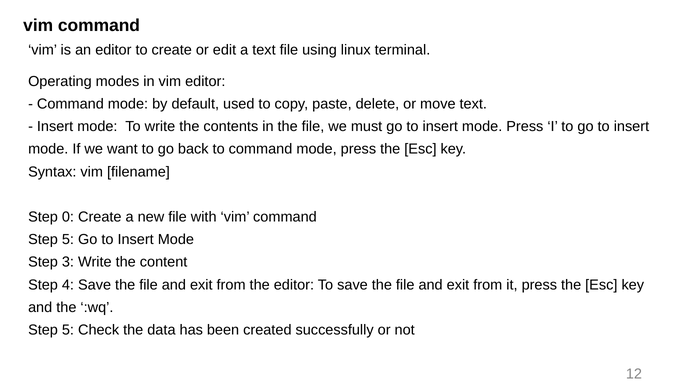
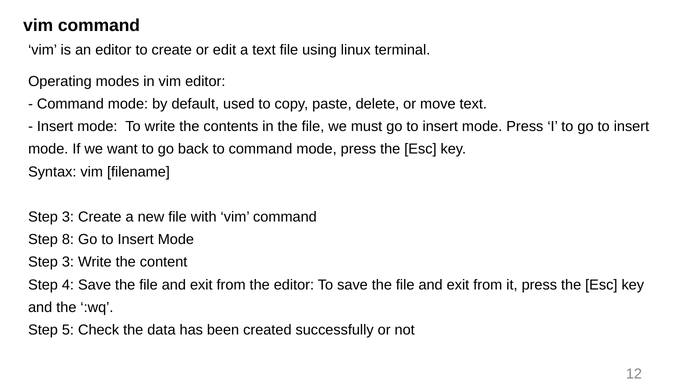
0 at (68, 217): 0 -> 3
5 at (68, 240): 5 -> 8
